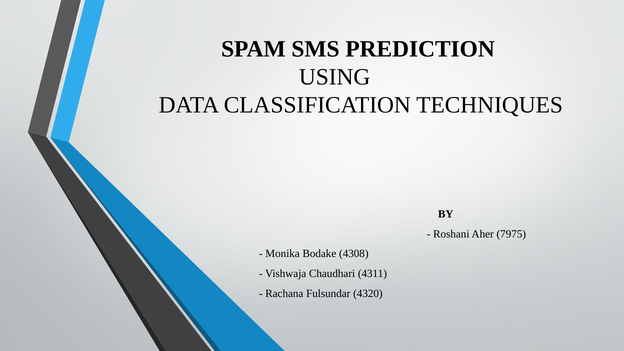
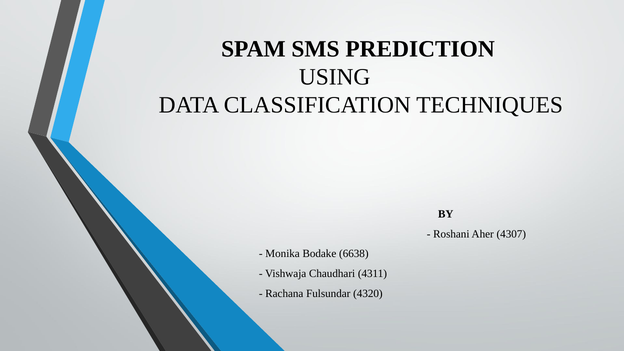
7975: 7975 -> 4307
4308: 4308 -> 6638
